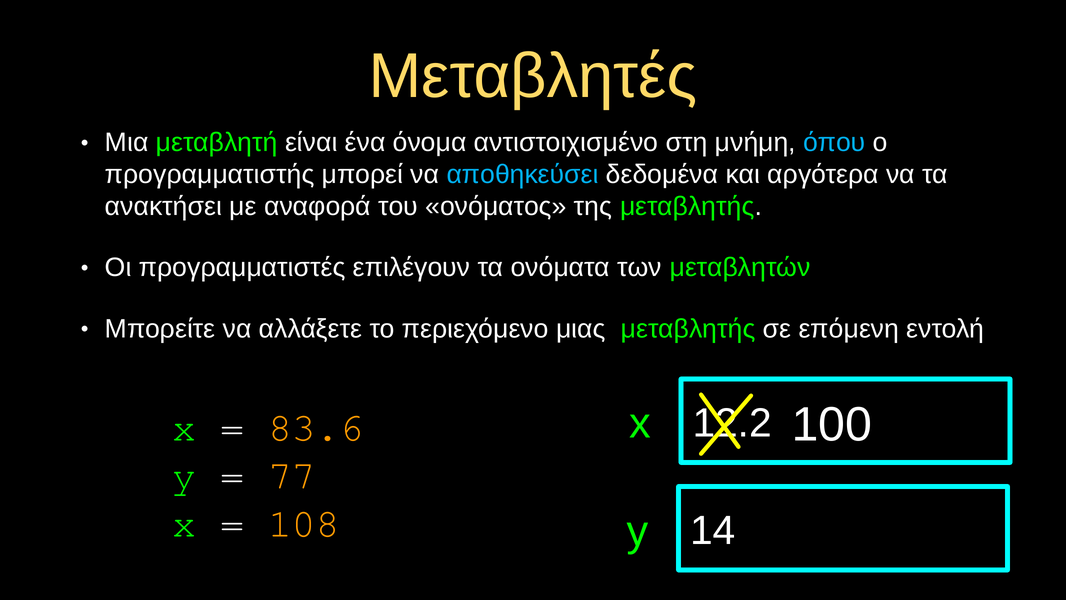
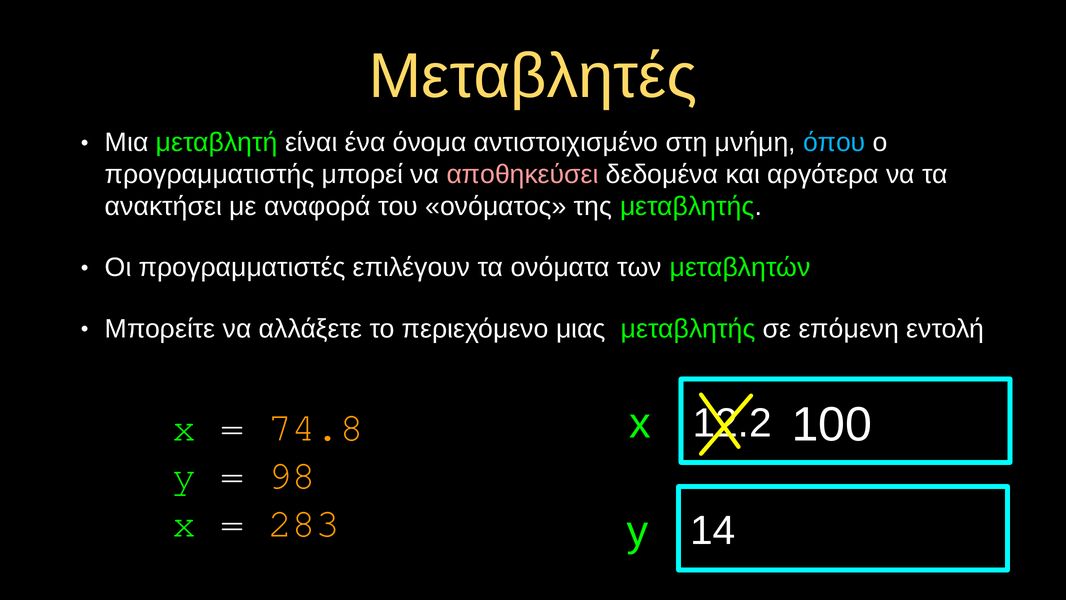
αποθηκεύσει colour: light blue -> pink
83.6: 83.6 -> 74.8
77: 77 -> 98
108: 108 -> 283
